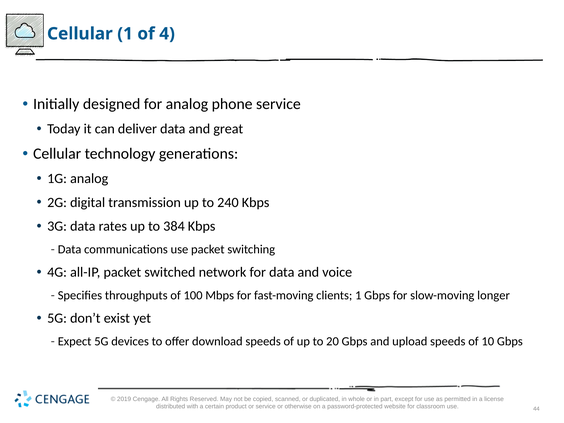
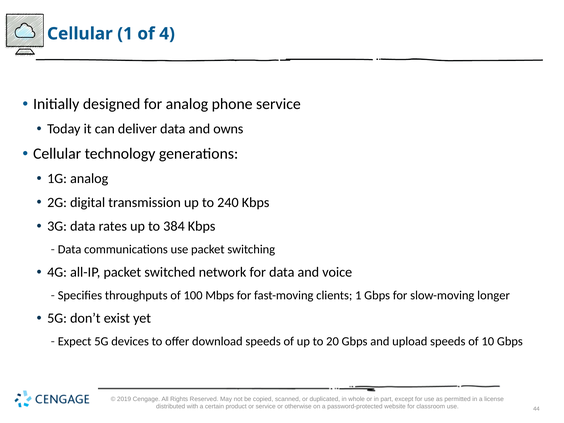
great: great -> owns
